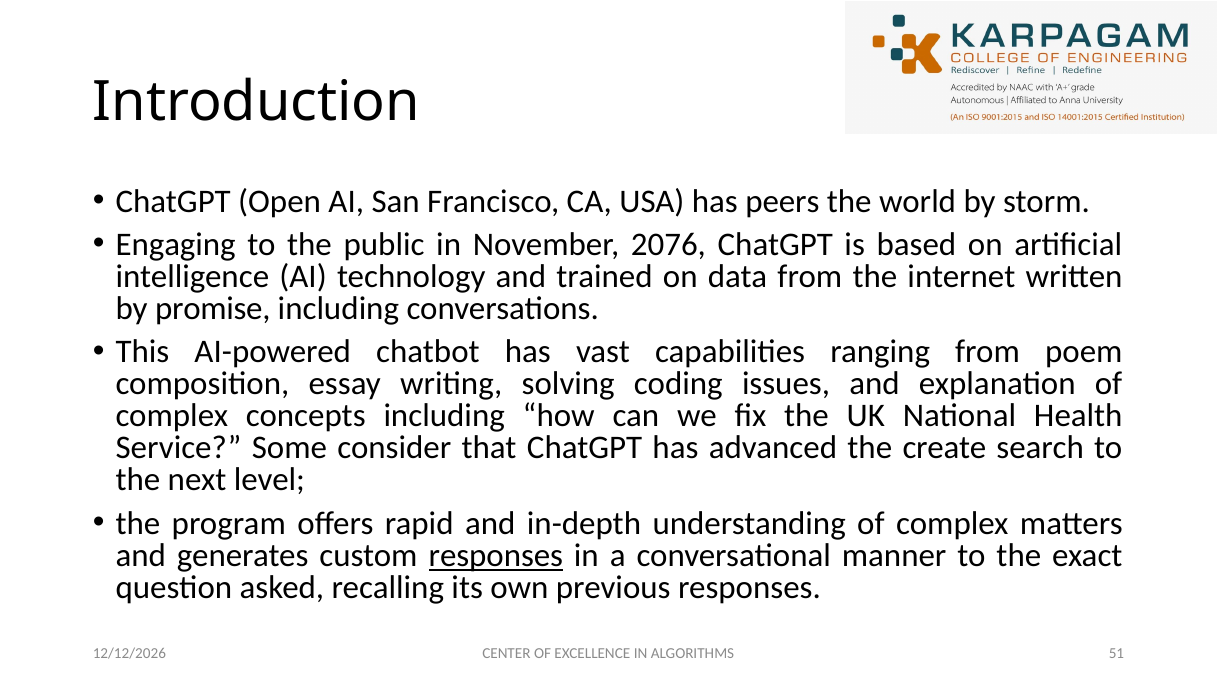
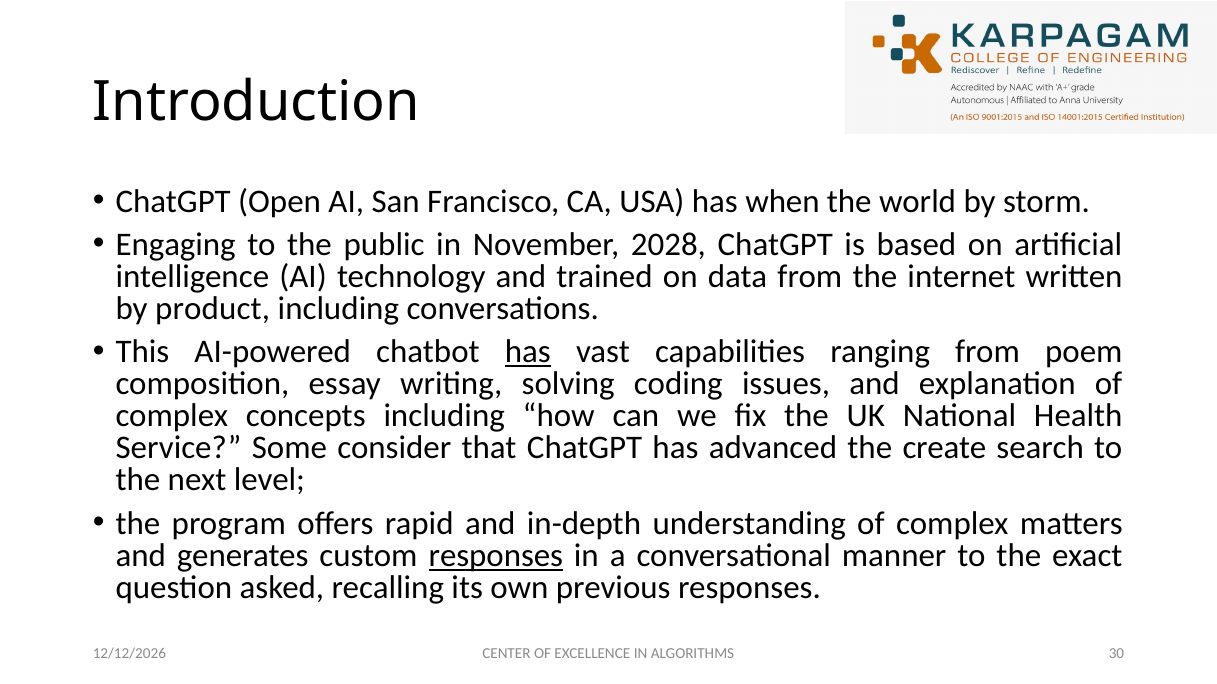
peers: peers -> when
2076: 2076 -> 2028
promise: promise -> product
has at (528, 352) underline: none -> present
51: 51 -> 30
